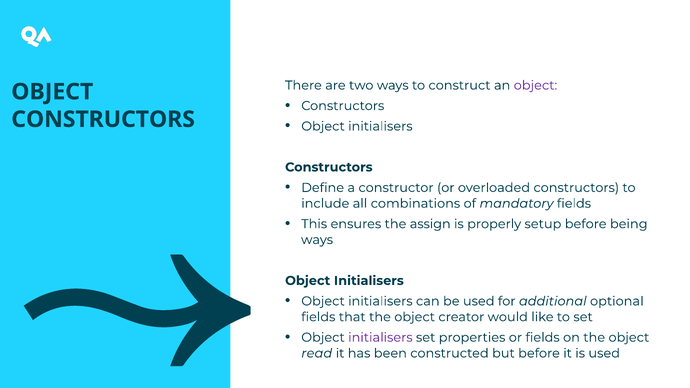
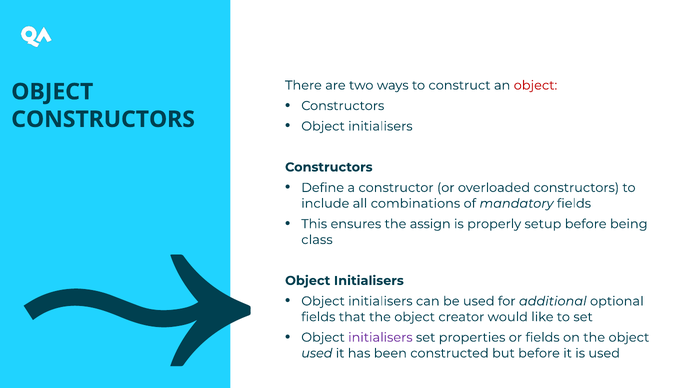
object at (535, 85) colour: purple -> red
ways at (317, 240): ways -> class
read at (317, 353): read -> used
